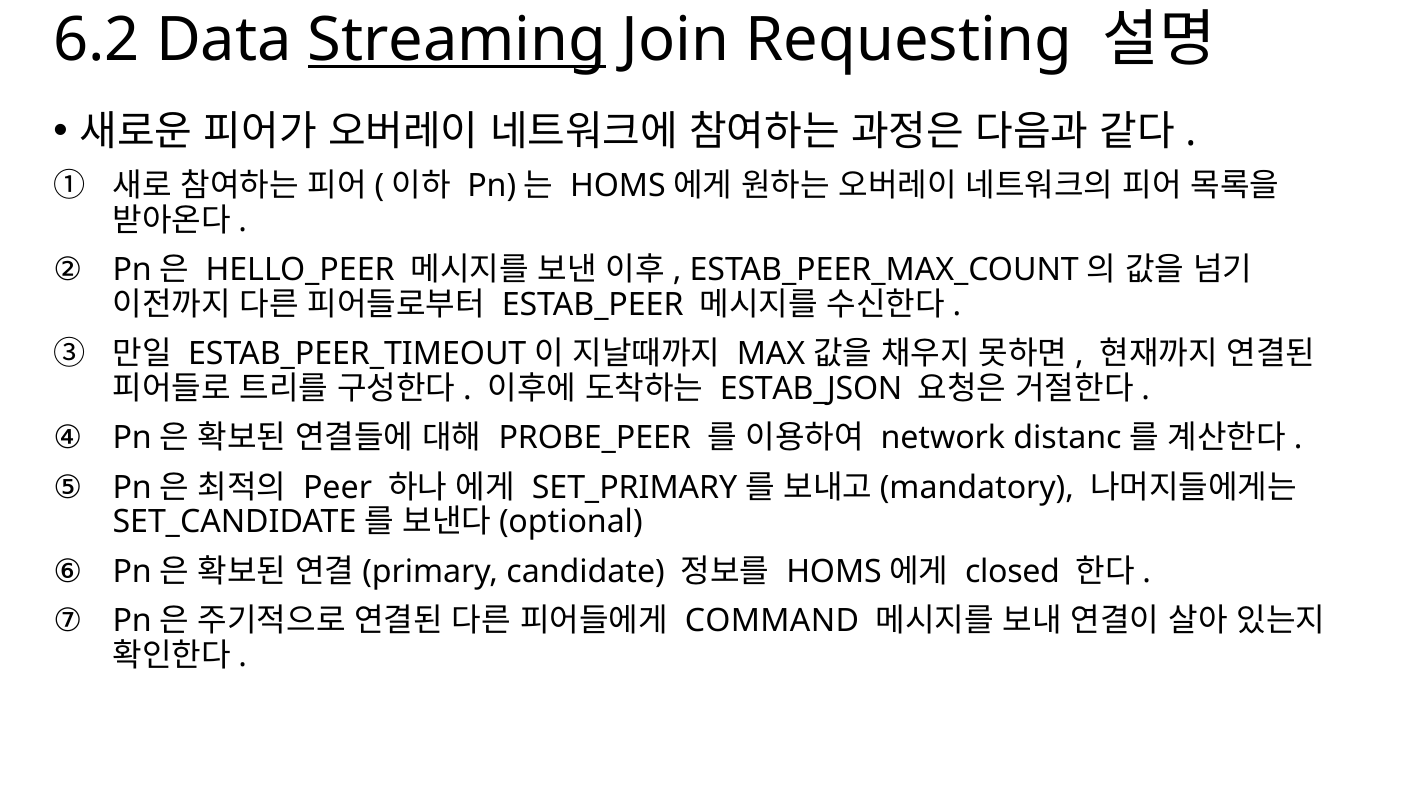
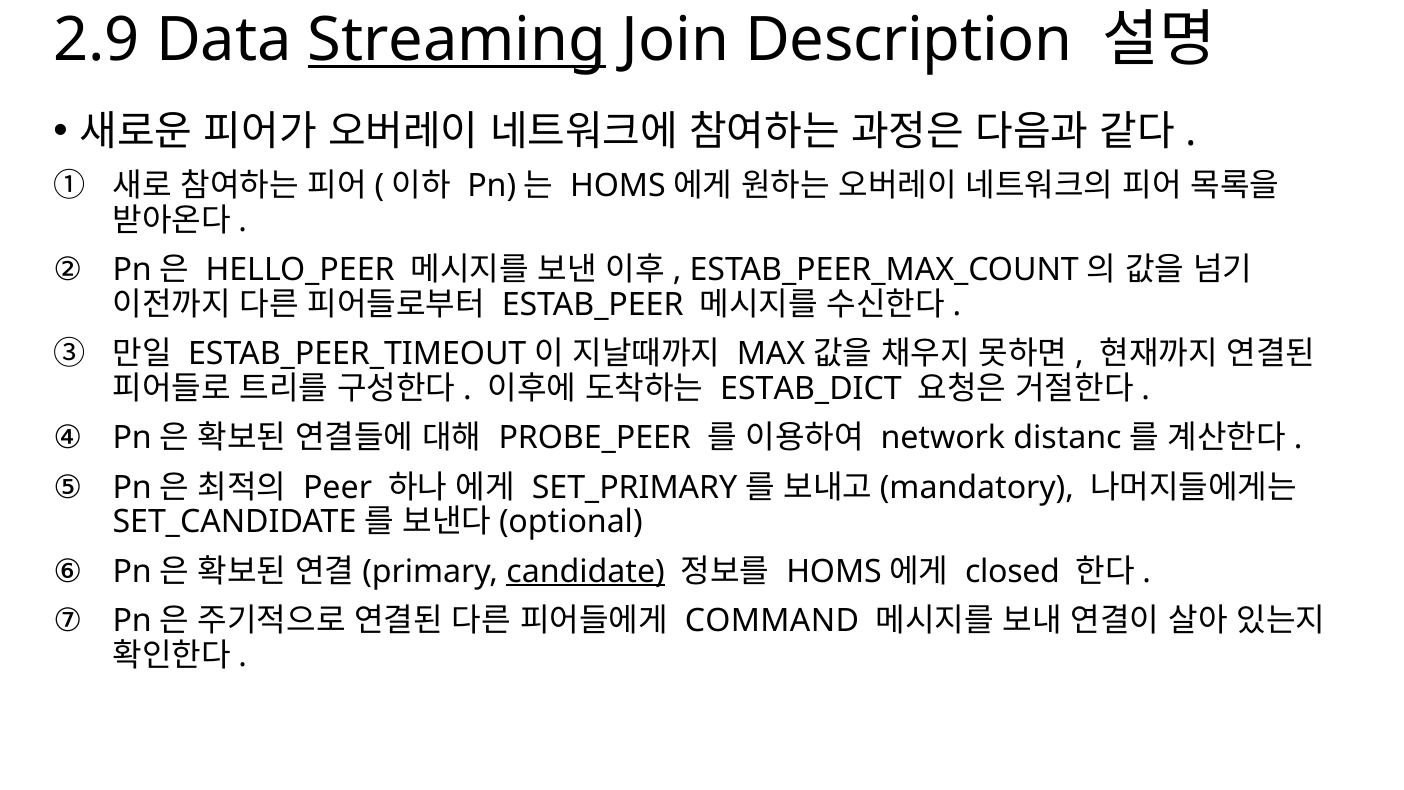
6.2: 6.2 -> 2.9
Requesting: Requesting -> Description
ESTAB_JSON: ESTAB_JSON -> ESTAB_DICT
candidate underline: none -> present
